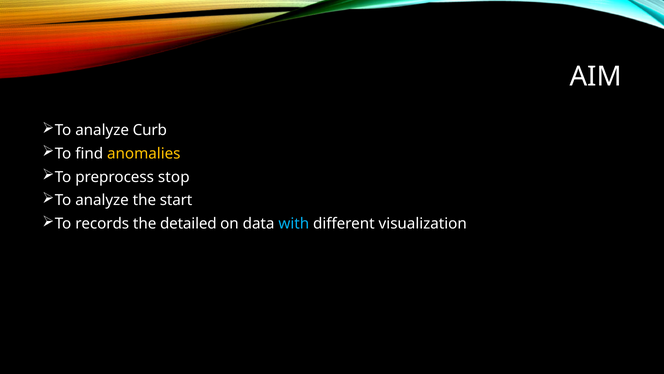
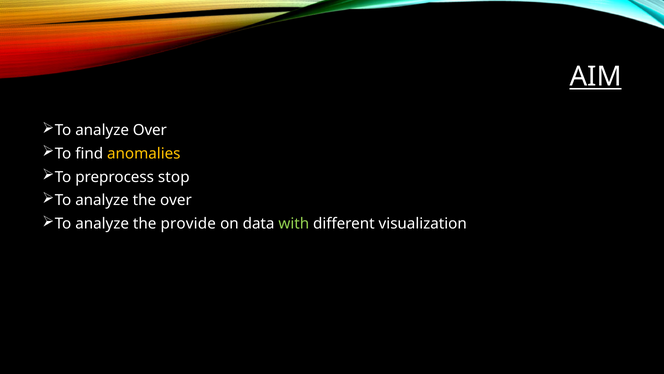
AIM underline: none -> present
analyze Curb: Curb -> Over
the start: start -> over
records at (102, 224): records -> analyze
detailed: detailed -> provide
with colour: light blue -> light green
